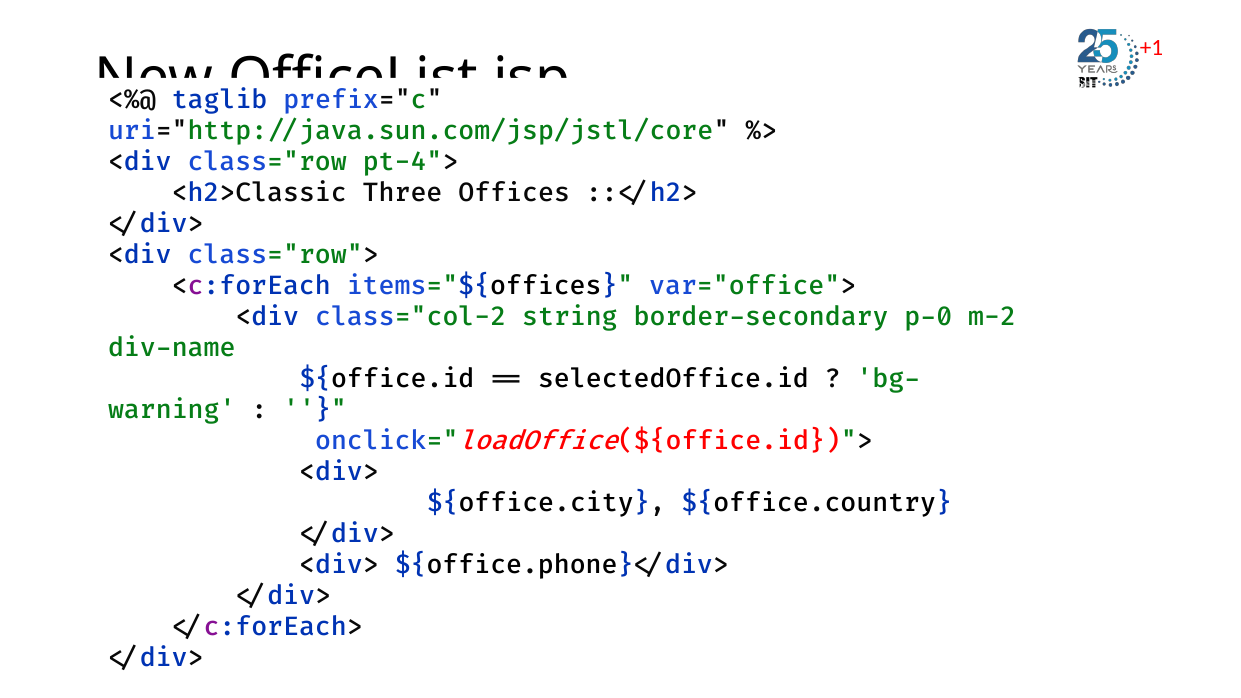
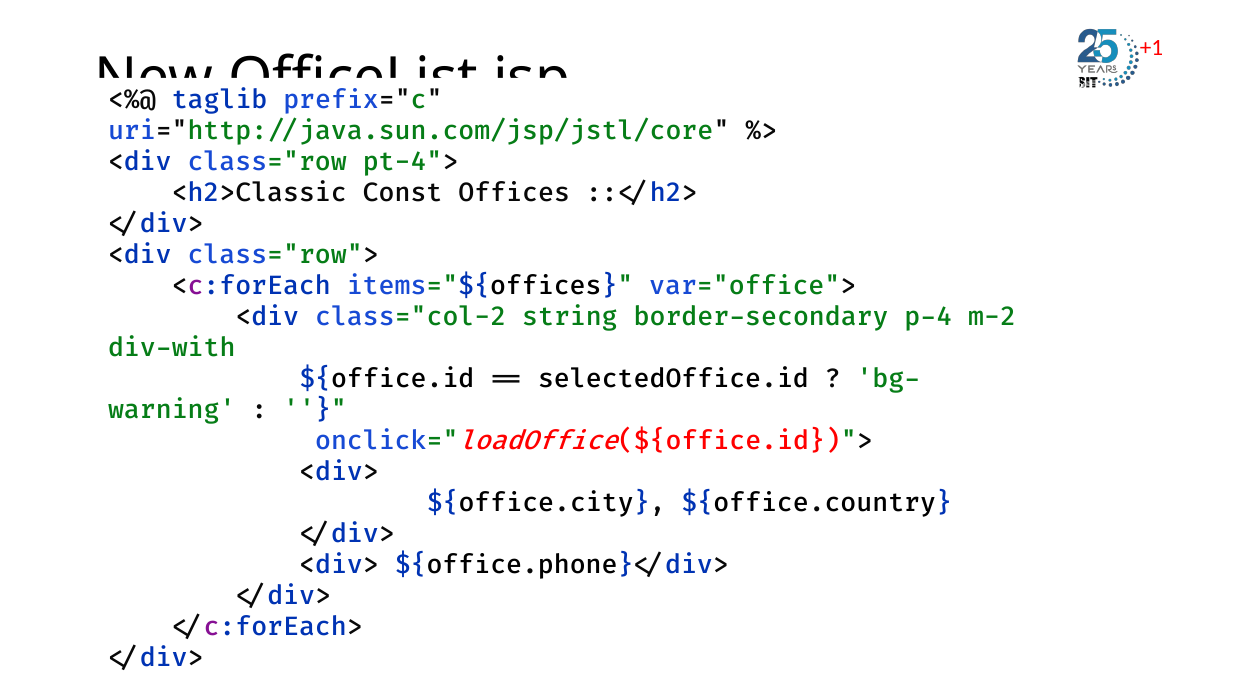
Three: Three -> Const
p-0: p-0 -> p-4
div-name: div-name -> div-with
